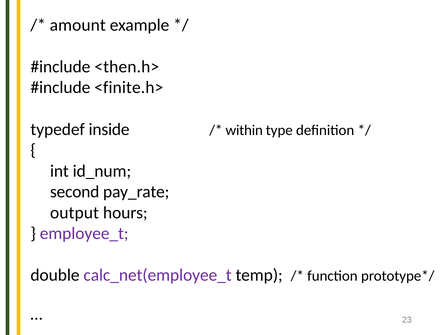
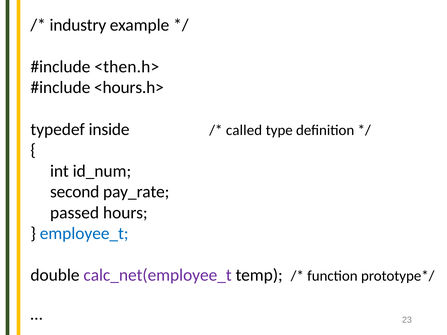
amount: amount -> industry
<finite.h>: <finite.h> -> <hours.h>
within: within -> called
output: output -> passed
employee_t colour: purple -> blue
